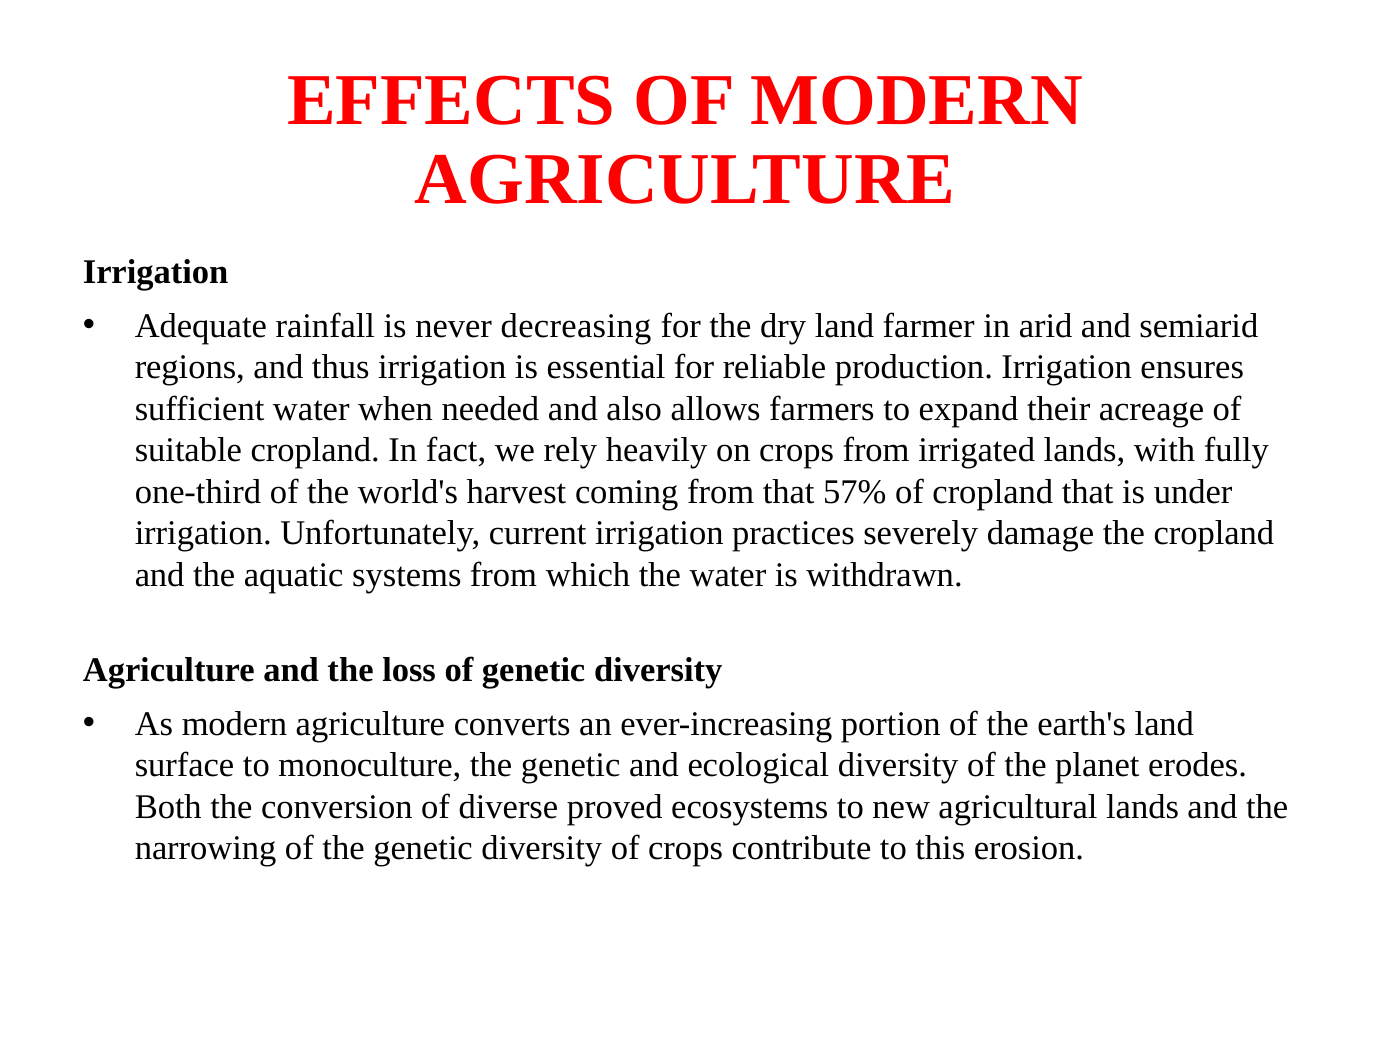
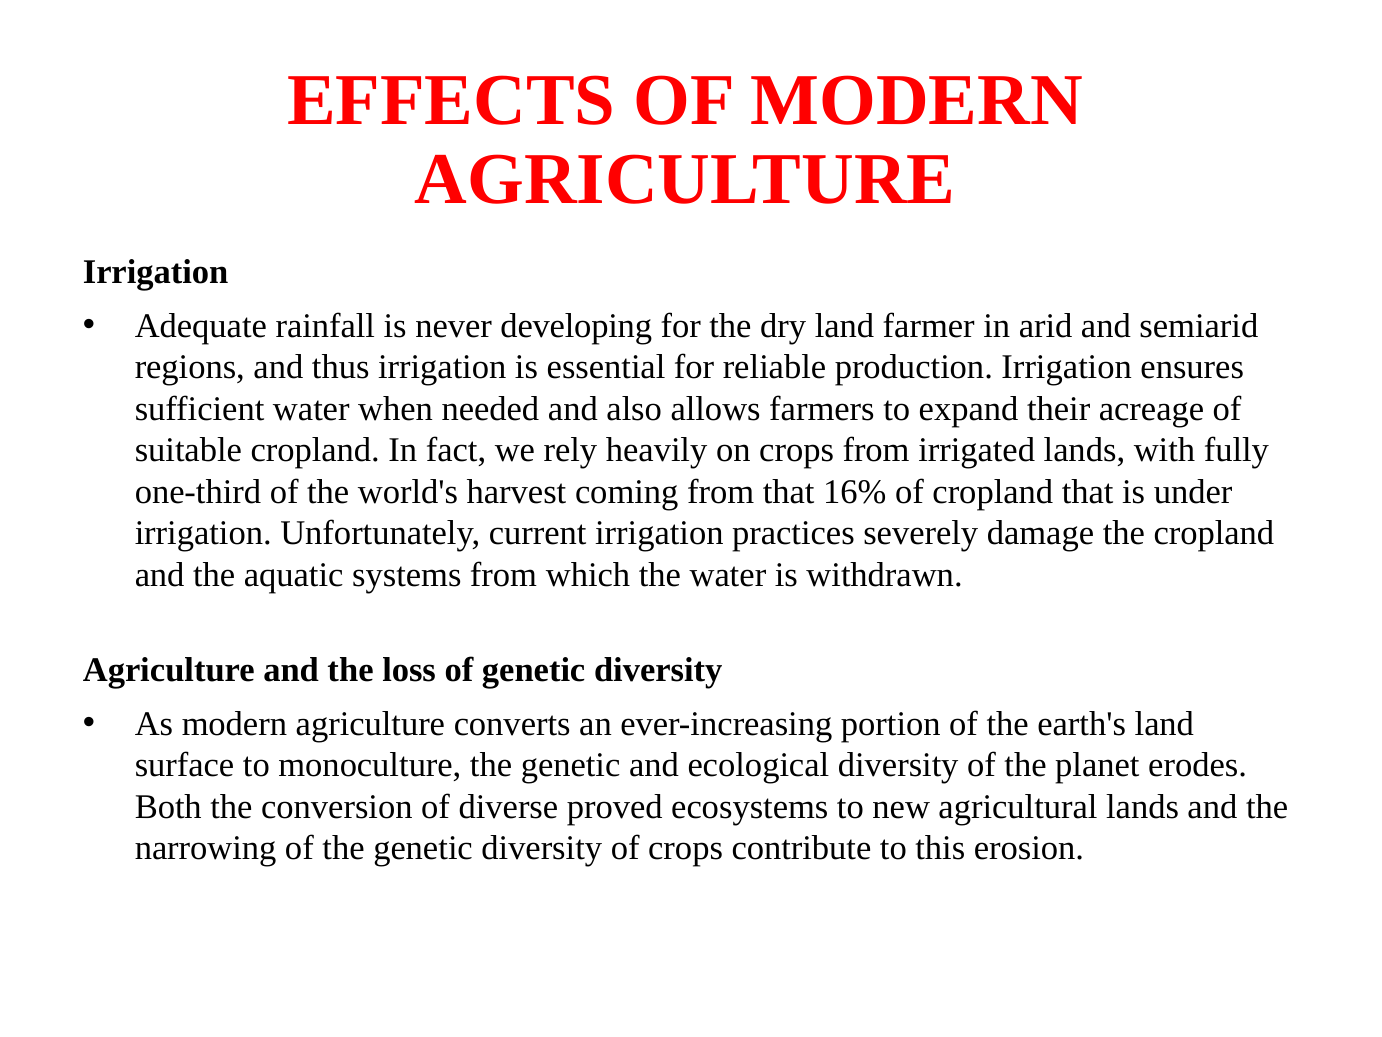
decreasing: decreasing -> developing
57%: 57% -> 16%
